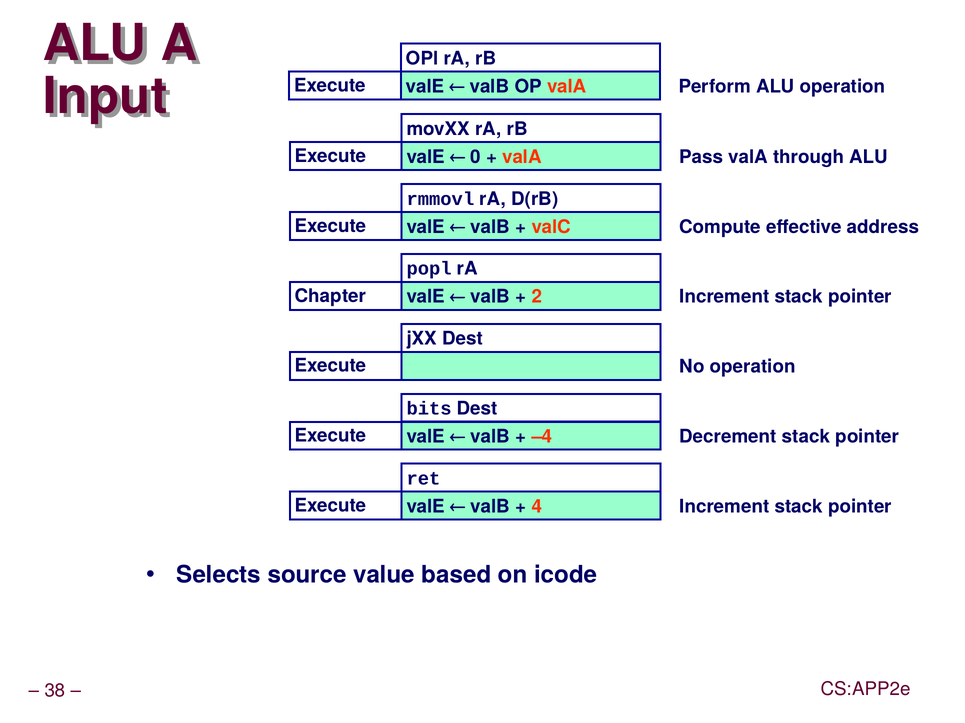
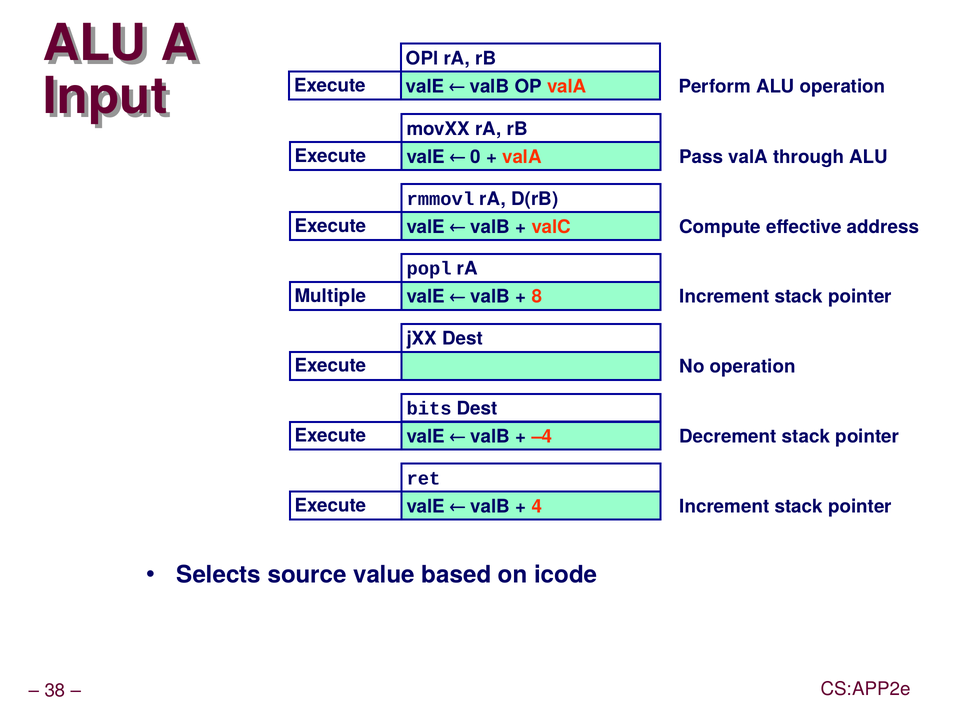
Chapter: Chapter -> Multiple
2: 2 -> 8
